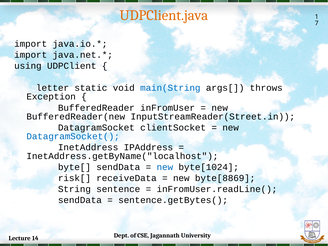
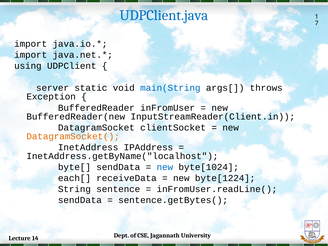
UDPClient.java colour: orange -> blue
letter: letter -> server
InputStreamReader(Street.in: InputStreamReader(Street.in -> InputStreamReader(Client.in
DatagramSocket( colour: blue -> orange
risk[: risk[ -> each[
byte[8869: byte[8869 -> byte[1224
